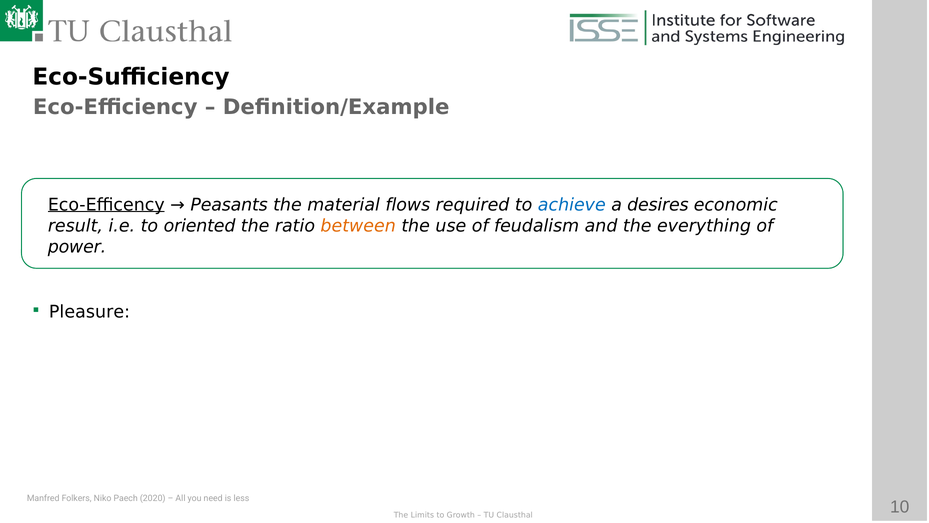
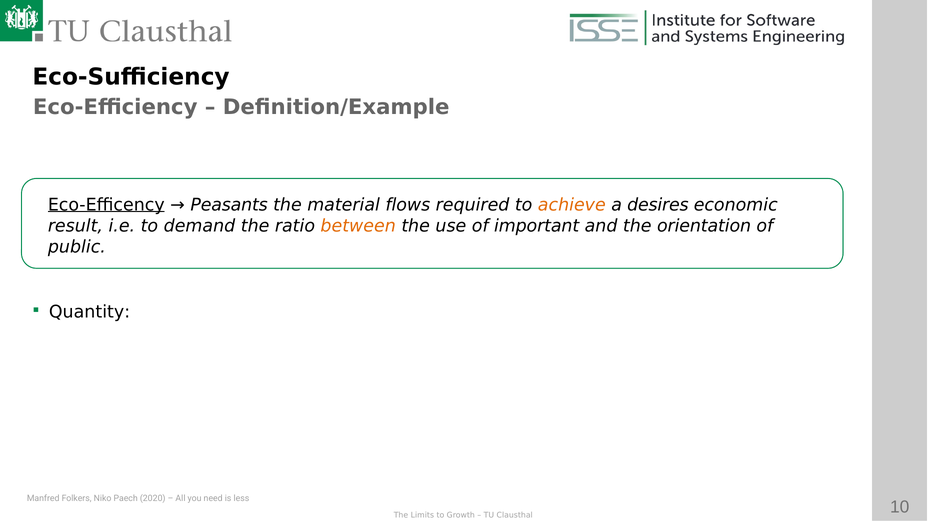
achieve colour: blue -> orange
oriented: oriented -> demand
feudalism: feudalism -> important
everything: everything -> orientation
power: power -> public
Pleasure: Pleasure -> Quantity
